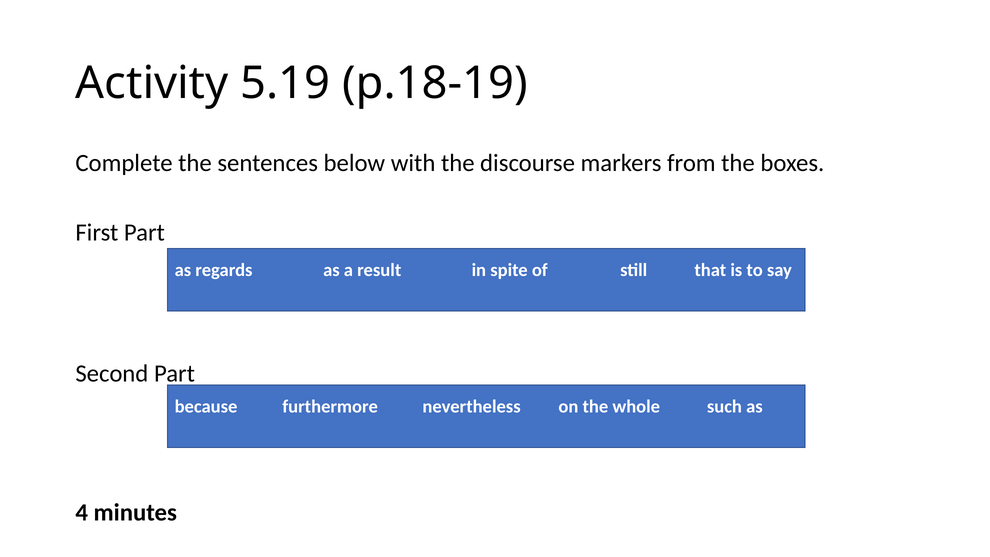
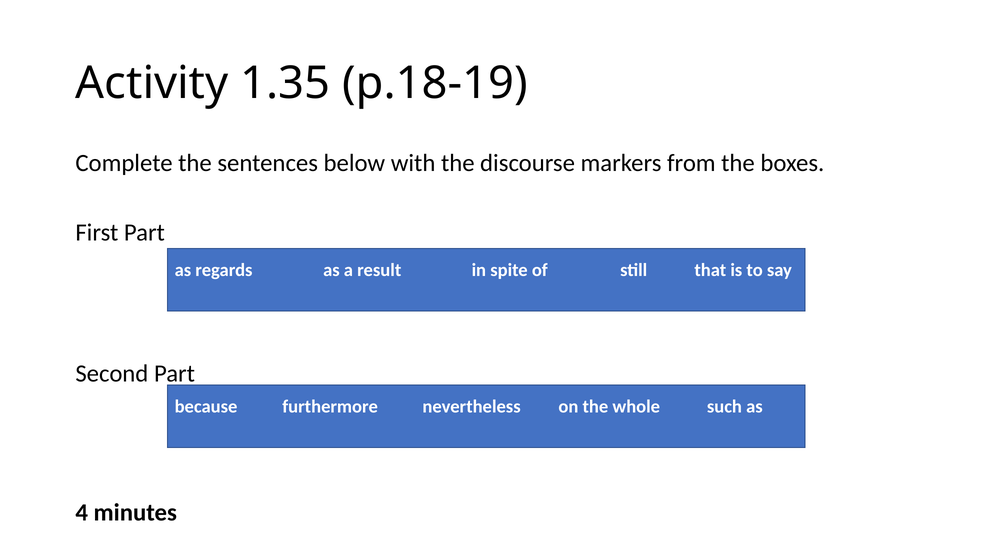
5.19: 5.19 -> 1.35
